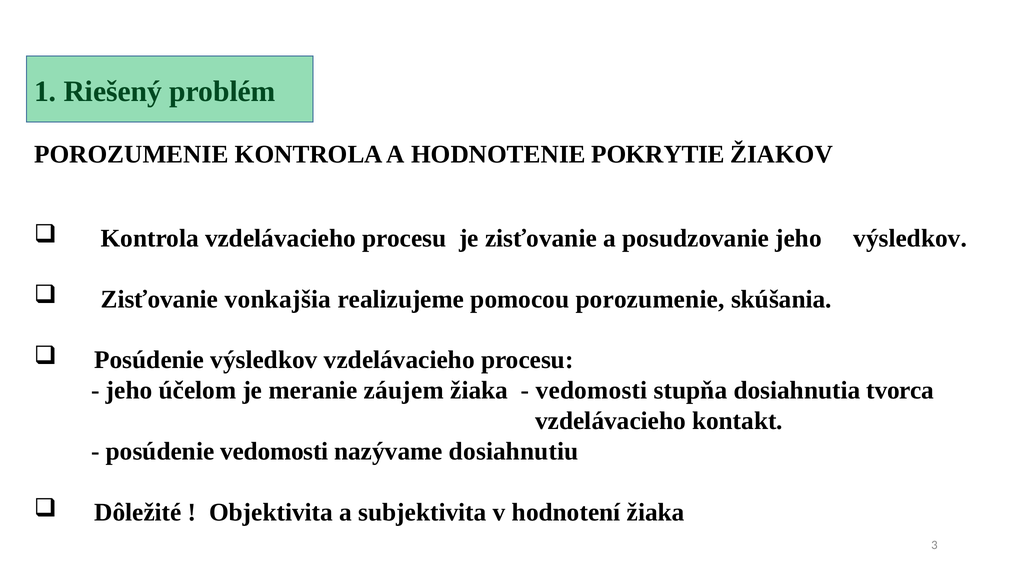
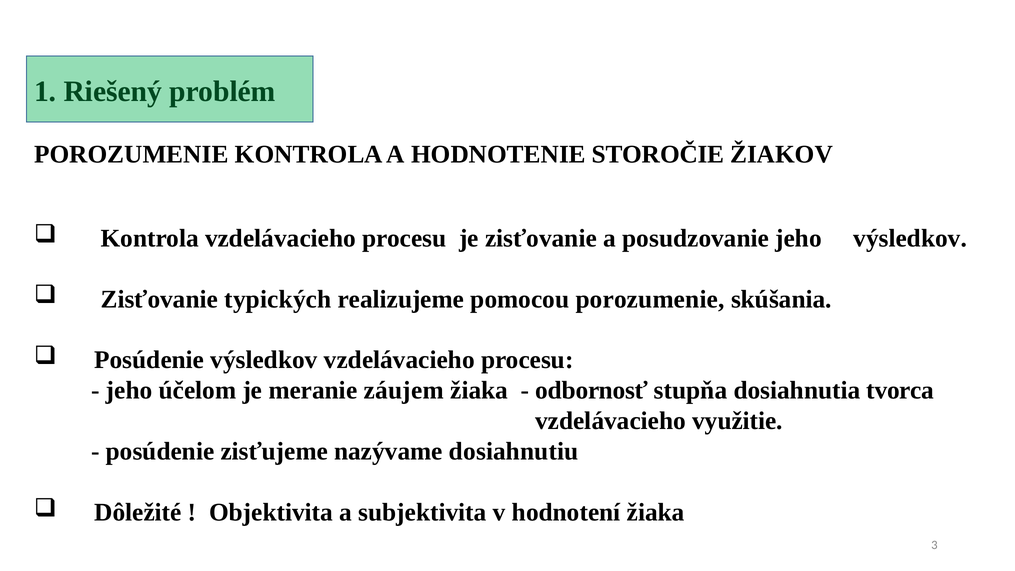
POKRYTIE: POKRYTIE -> STOROČIE
vonkajšia: vonkajšia -> typických
vedomosti at (592, 390): vedomosti -> odbornosť
kontakt: kontakt -> využitie
posúdenie vedomosti: vedomosti -> zisťujeme
